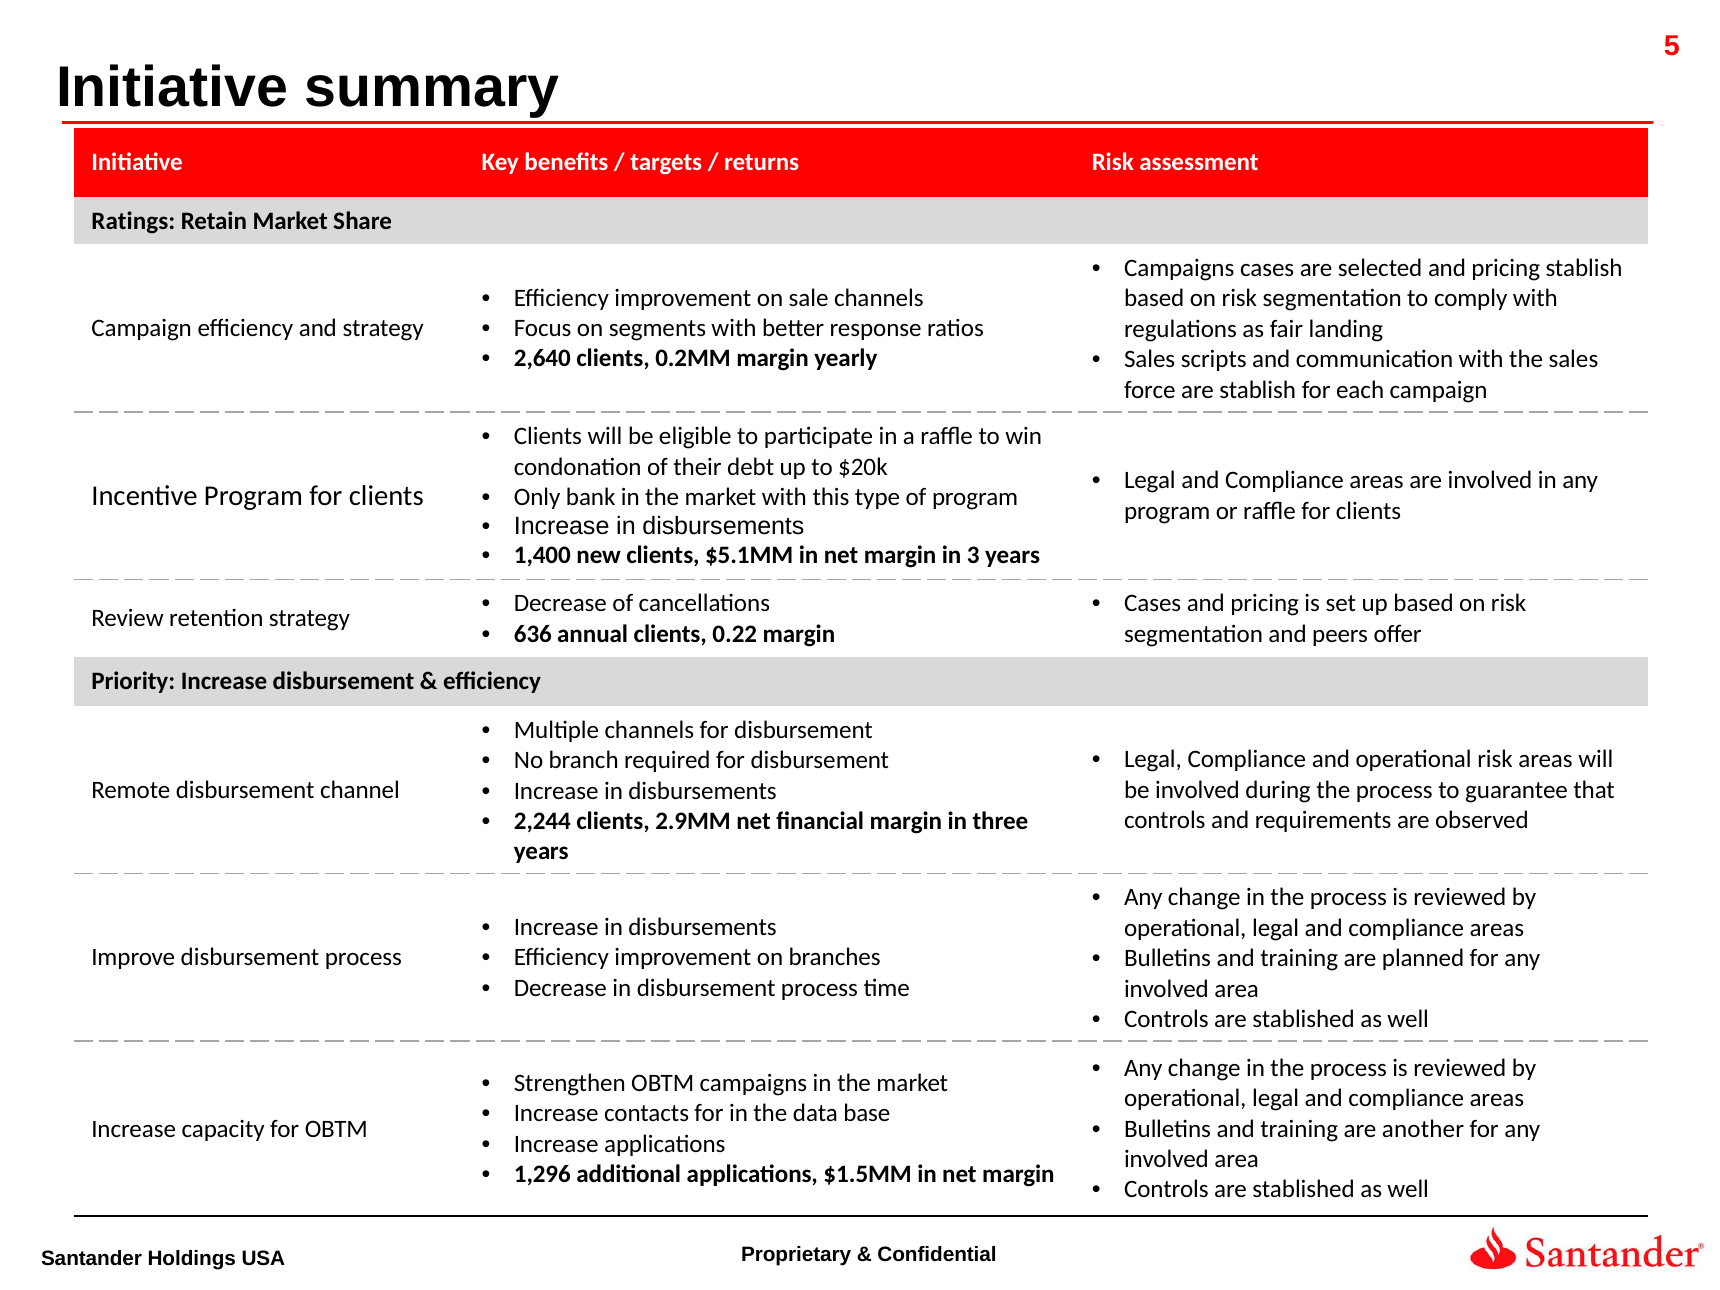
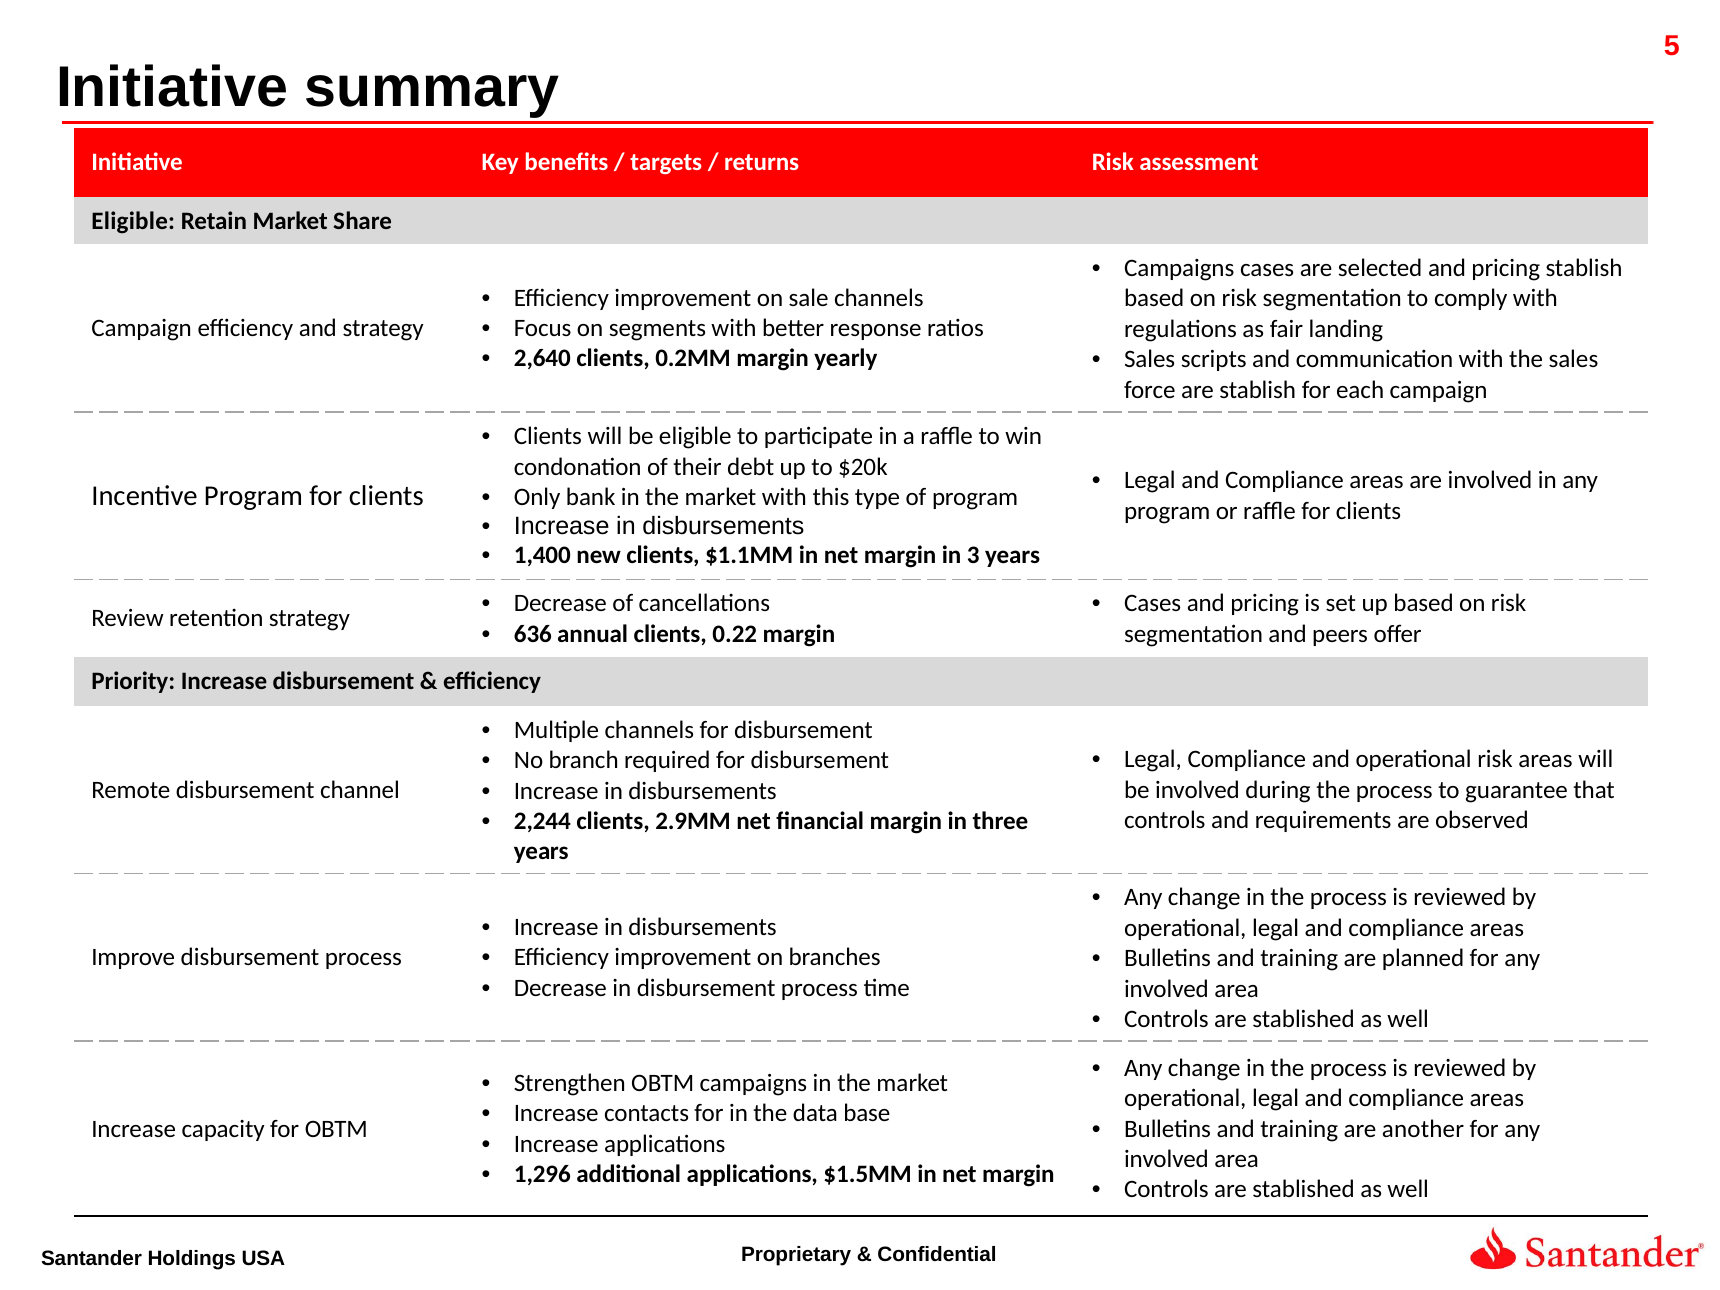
Ratings at (133, 221): Ratings -> Eligible
$5.1MM: $5.1MM -> $1.1MM
